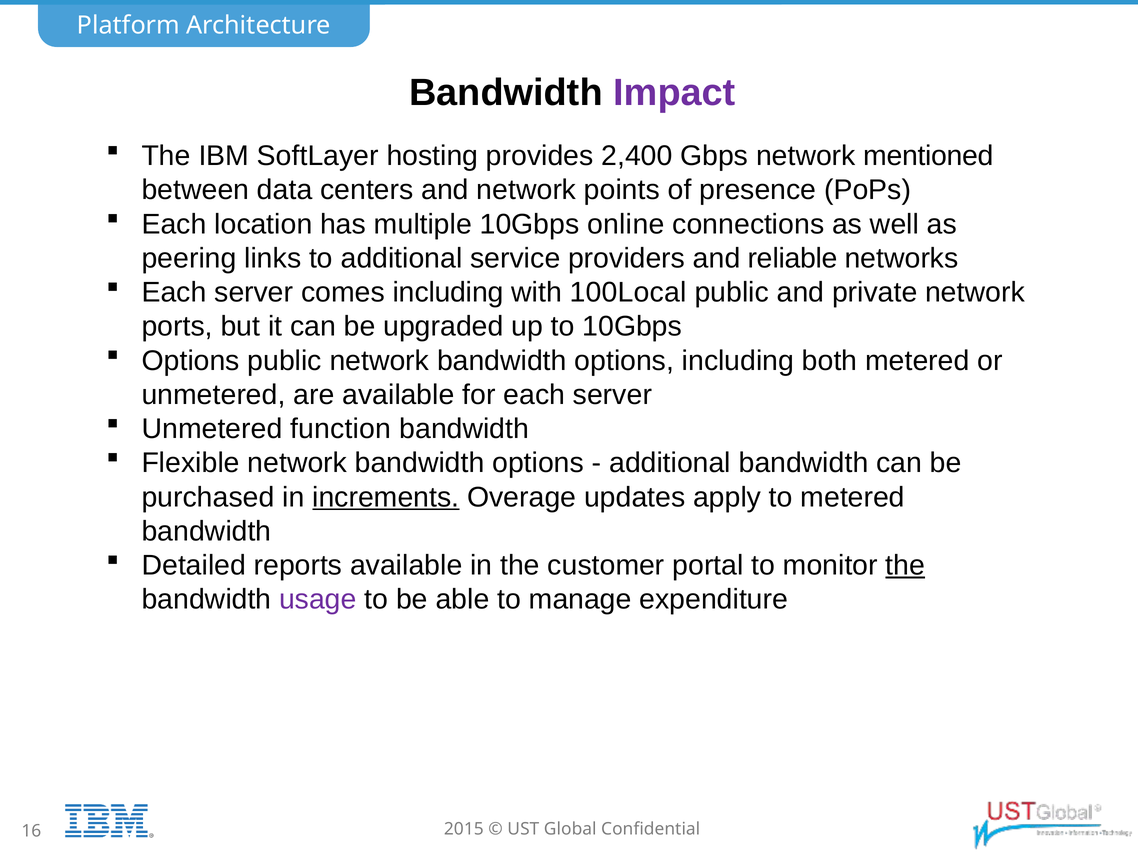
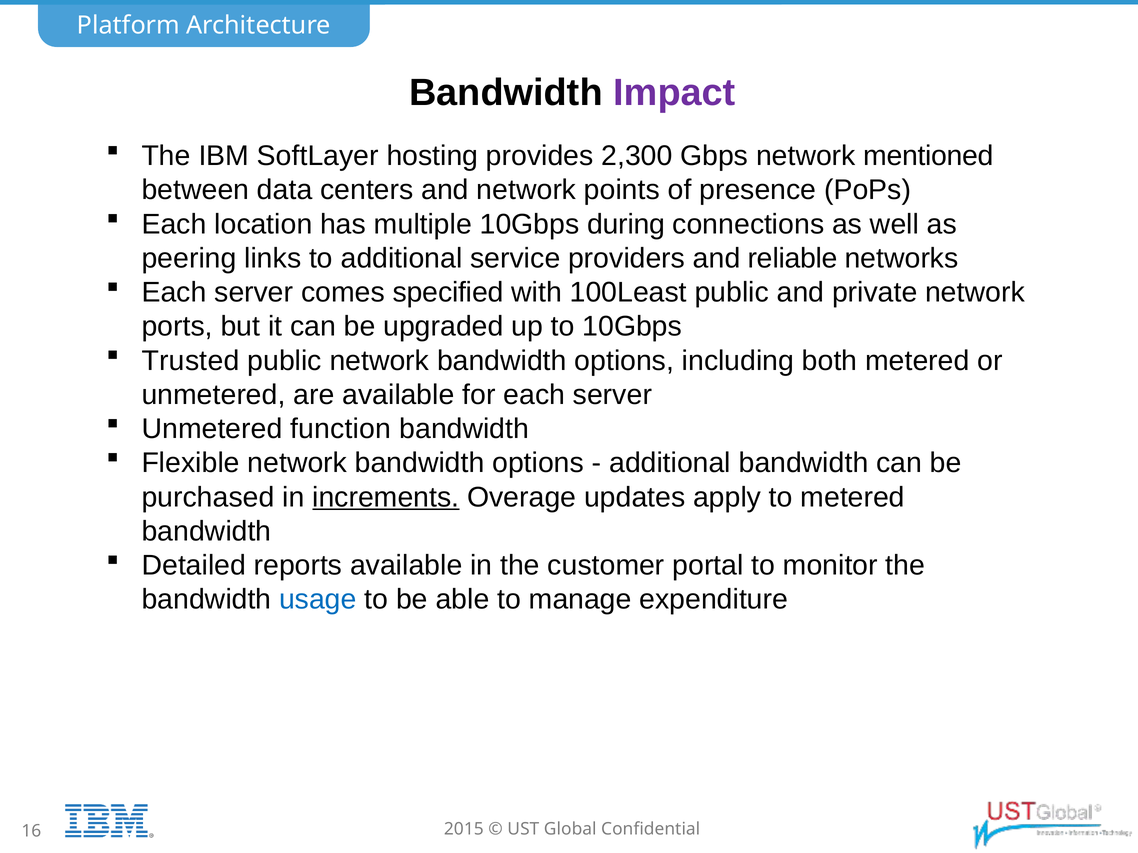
2,400: 2,400 -> 2,300
online: online -> during
comes including: including -> specified
100Local: 100Local -> 100Least
Options at (191, 361): Options -> Trusted
the at (905, 566) underline: present -> none
usage colour: purple -> blue
